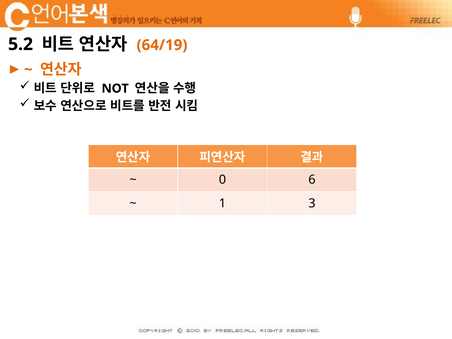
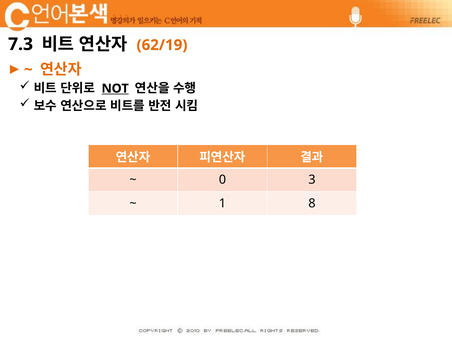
5.2: 5.2 -> 7.3
64/19: 64/19 -> 62/19
NOT underline: none -> present
6: 6 -> 3
3: 3 -> 8
